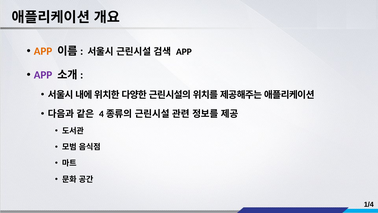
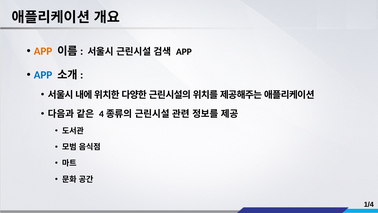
APP at (43, 75) colour: purple -> blue
